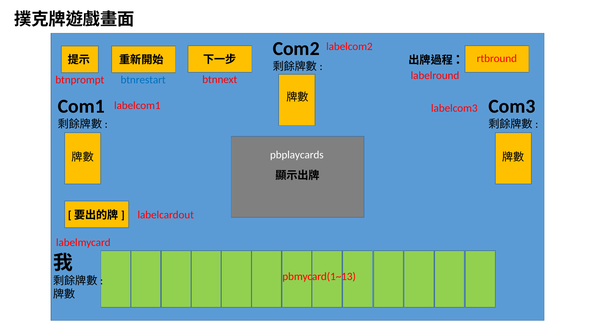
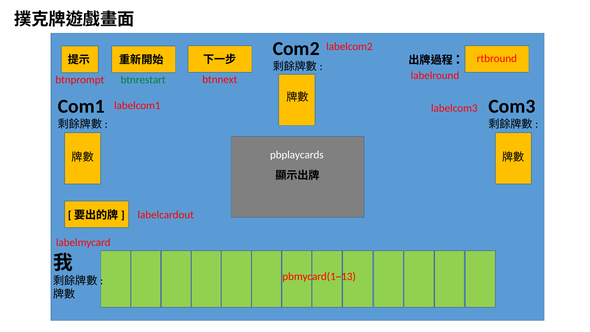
btnrestart colour: blue -> green
